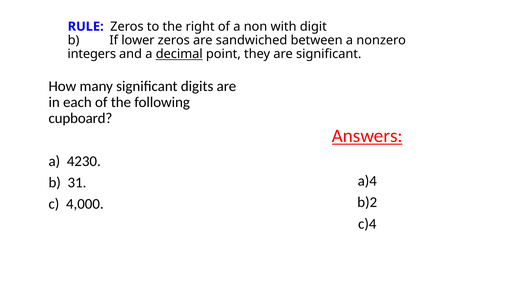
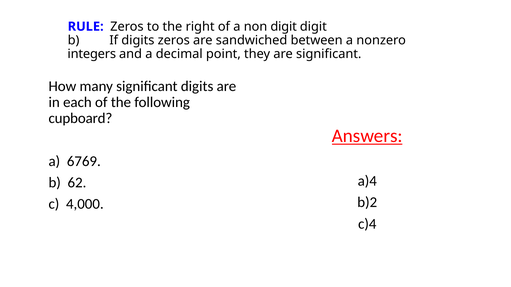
non with: with -> digit
If lower: lower -> digits
decimal underline: present -> none
4230: 4230 -> 6769
31: 31 -> 62
